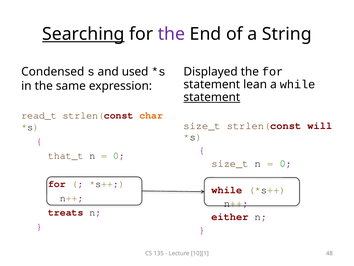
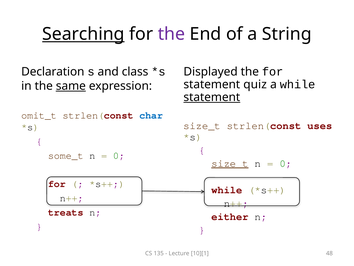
Condensed: Condensed -> Declaration
used: used -> class
lean: lean -> quiz
same underline: none -> present
read_t: read_t -> omit_t
char colour: orange -> blue
will: will -> uses
that_t: that_t -> some_t
size_t at (230, 163) underline: none -> present
